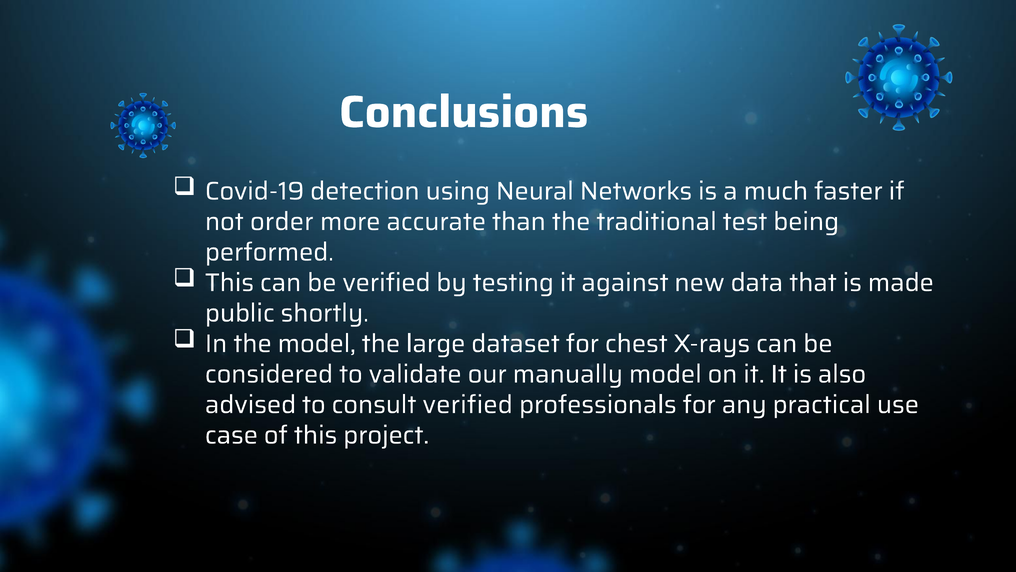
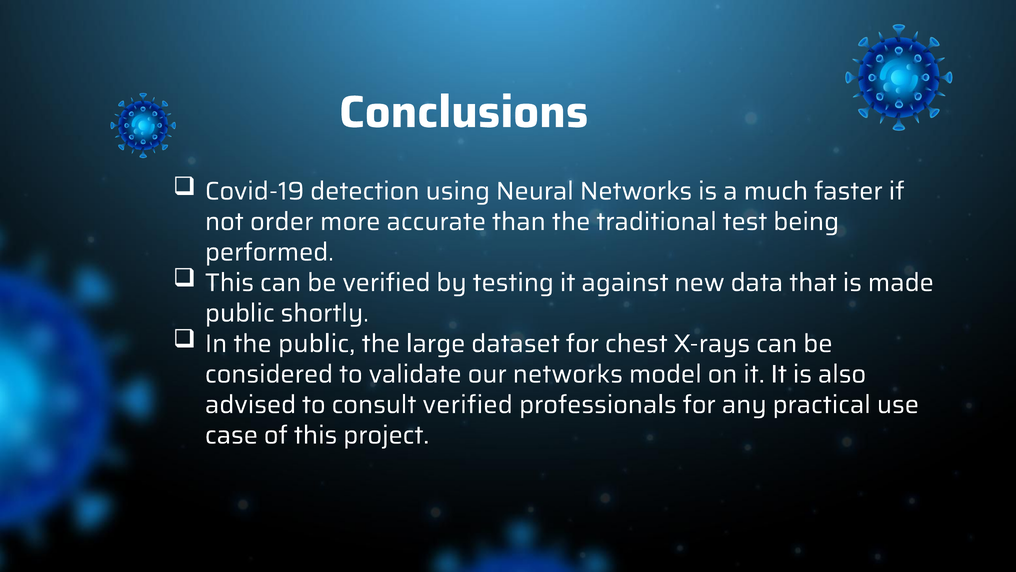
the model: model -> public
our manually: manually -> networks
